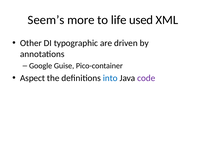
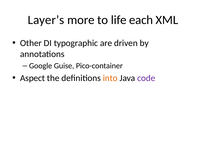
Seem’s: Seem’s -> Layer’s
used: used -> each
into colour: blue -> orange
